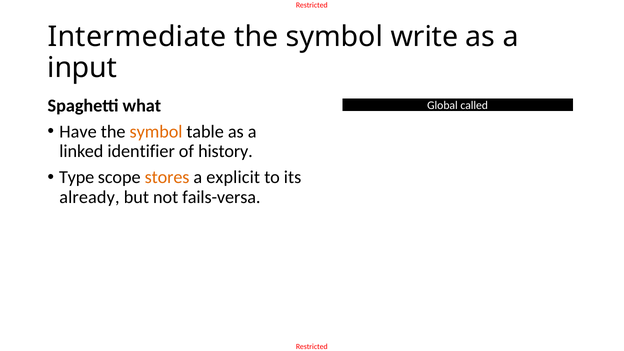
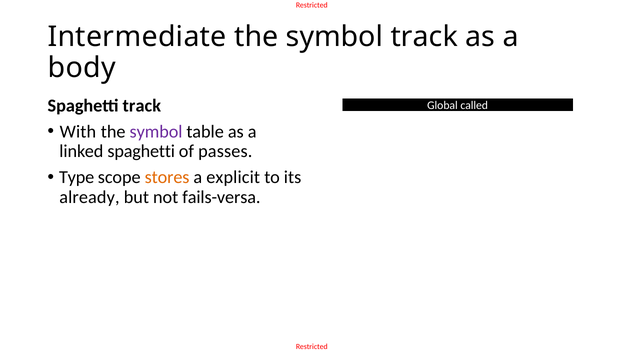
symbol write: write -> track
input: input -> body
Spaghetti what: what -> track
Have: Have -> With
symbol at (156, 132) colour: orange -> purple
linked identifier: identifier -> spaghetti
history: history -> passes
